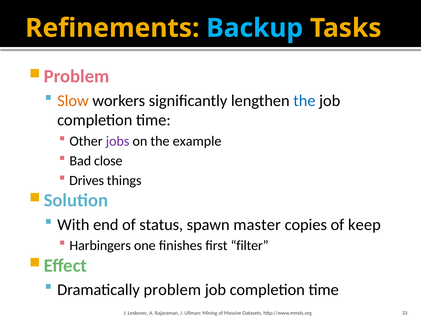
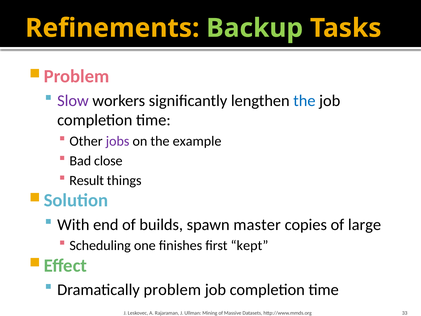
Backup colour: light blue -> light green
Slow colour: orange -> purple
Drives: Drives -> Result
status: status -> builds
keep: keep -> large
Harbingers: Harbingers -> Scheduling
filter: filter -> kept
